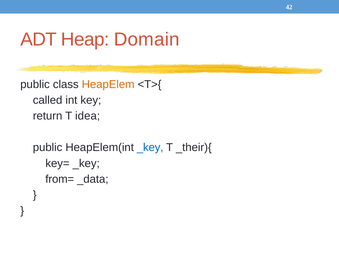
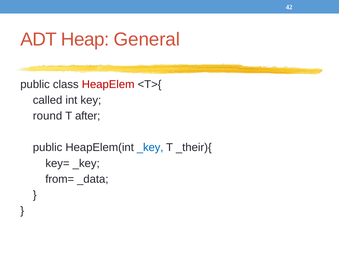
Domain: Domain -> General
HeapElem colour: orange -> red
return: return -> round
idea: idea -> after
